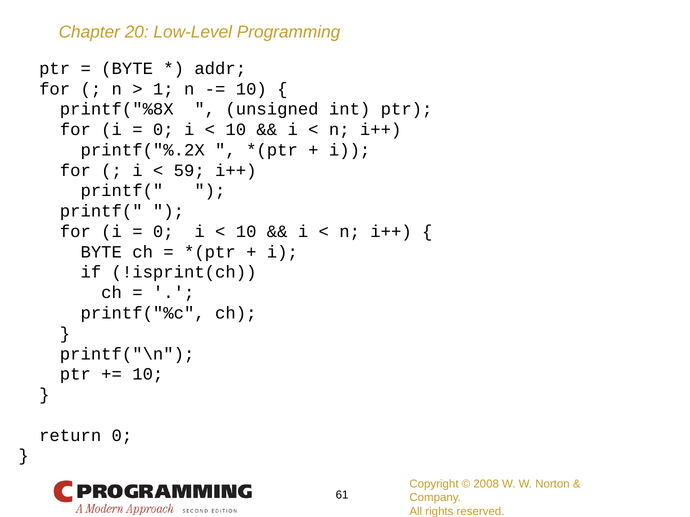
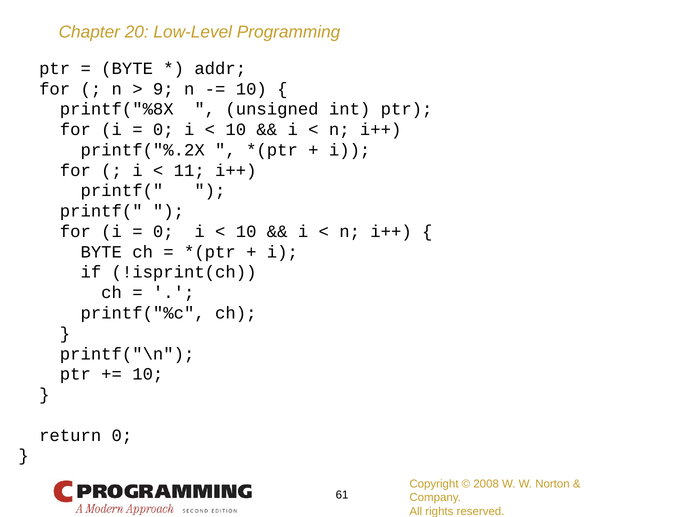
1: 1 -> 9
59: 59 -> 11
